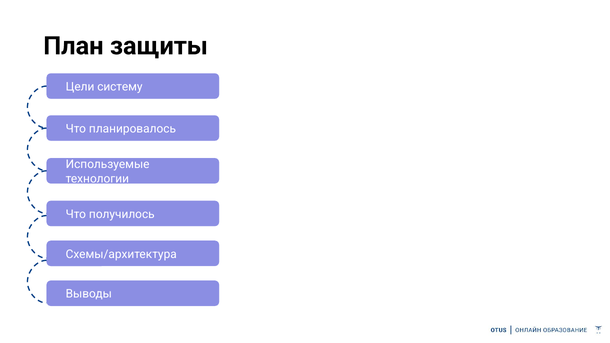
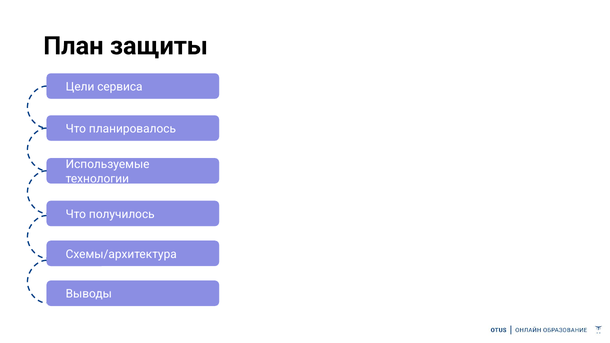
систему: систему -> сервиса
